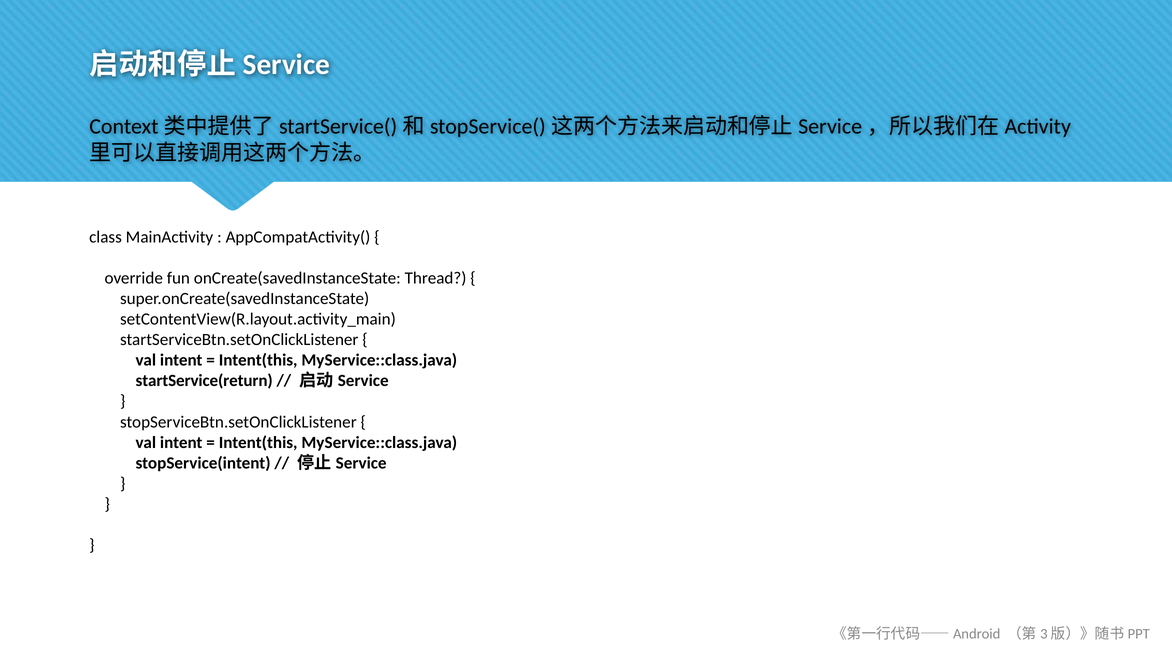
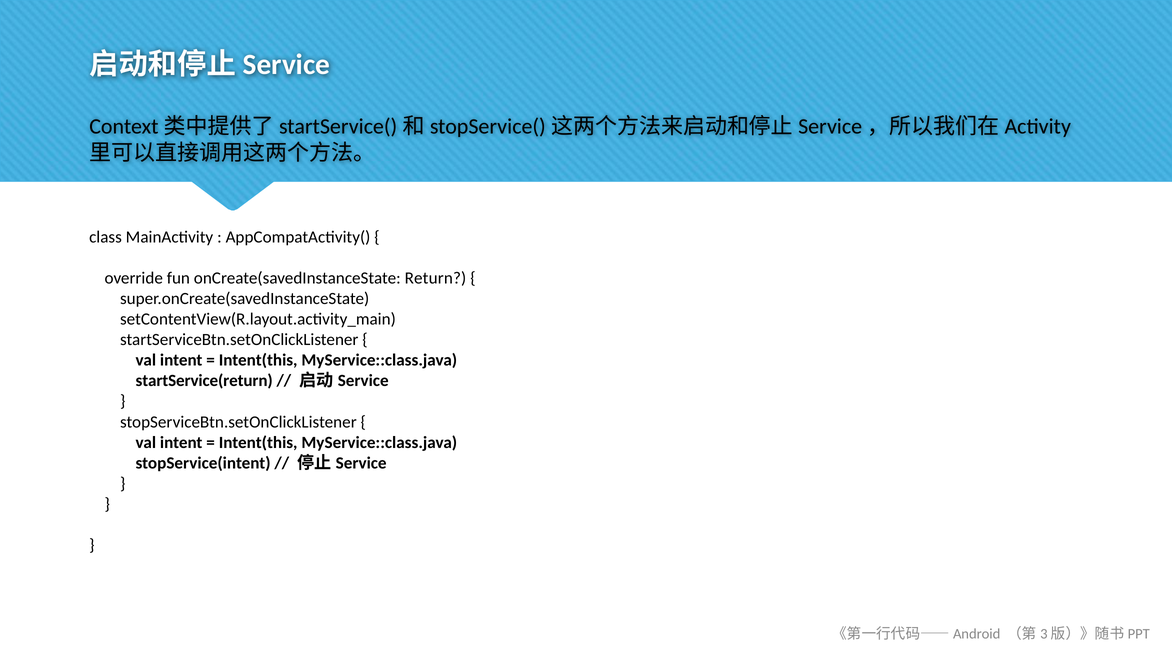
Thread: Thread -> Return
